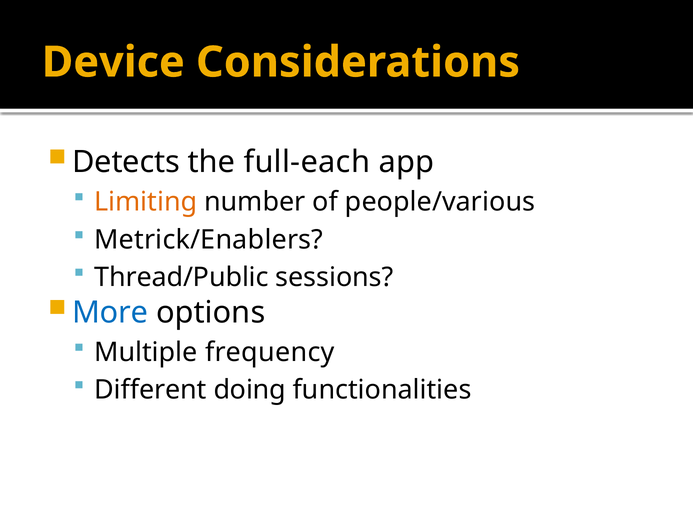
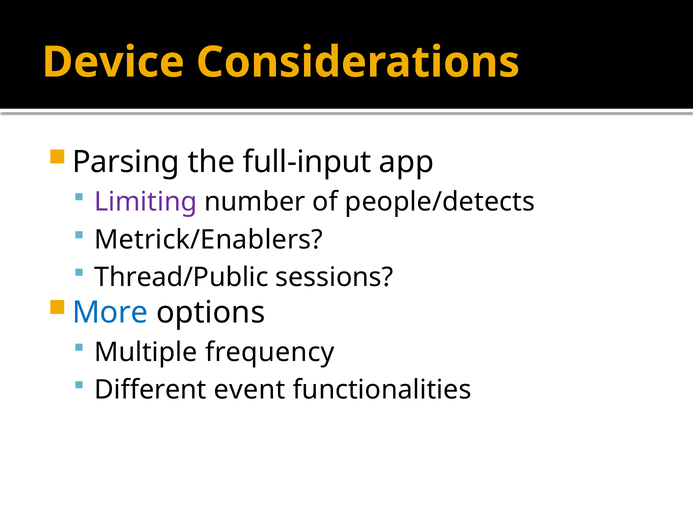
Detects: Detects -> Parsing
full-each: full-each -> full-input
Limiting colour: orange -> purple
people/various: people/various -> people/detects
doing: doing -> event
